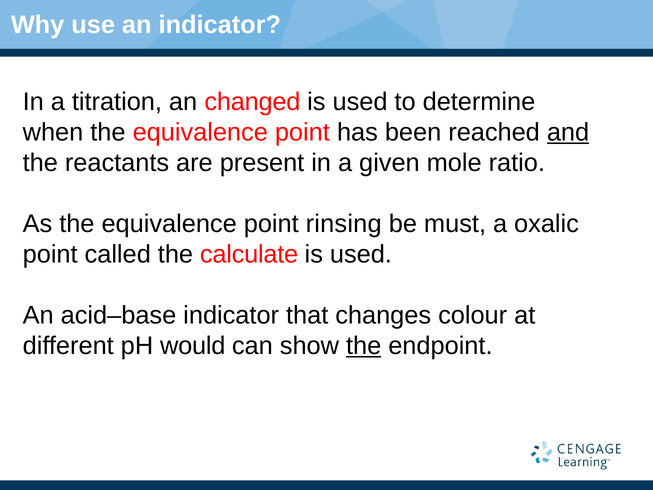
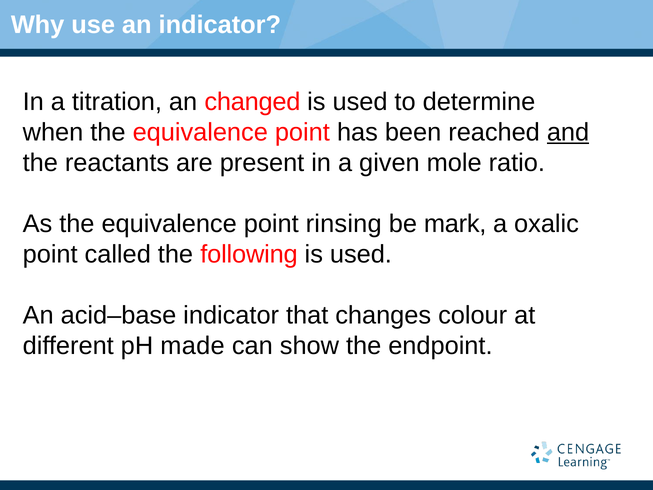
must: must -> mark
calculate: calculate -> following
would: would -> made
the at (364, 346) underline: present -> none
